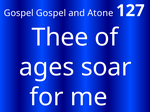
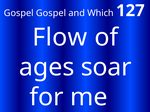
Atone: Atone -> Which
Thee: Thee -> Flow
